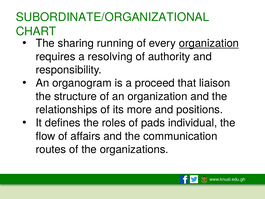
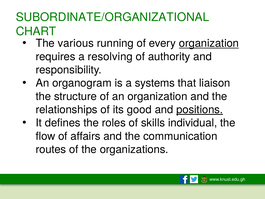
sharing: sharing -> various
proceed: proceed -> systems
more: more -> good
positions underline: none -> present
pads: pads -> skills
